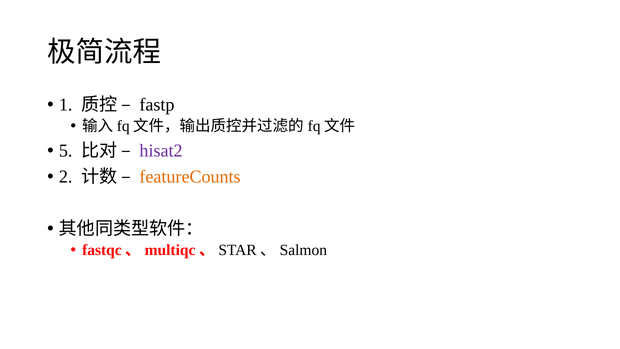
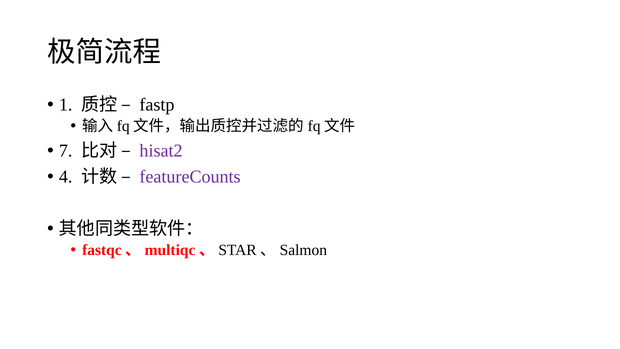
5: 5 -> 7
2: 2 -> 4
featureCounts colour: orange -> purple
